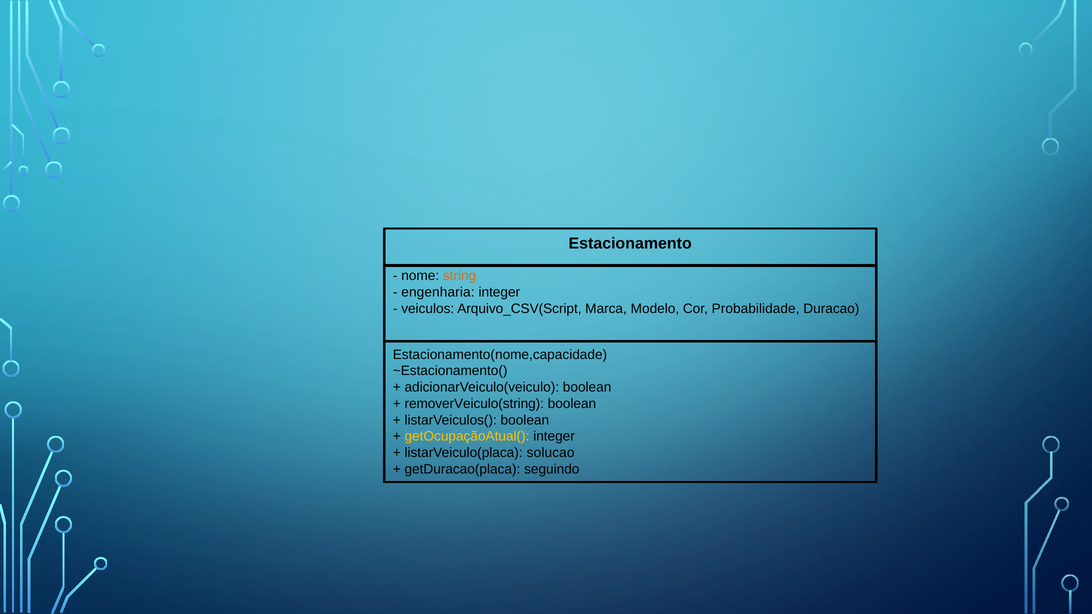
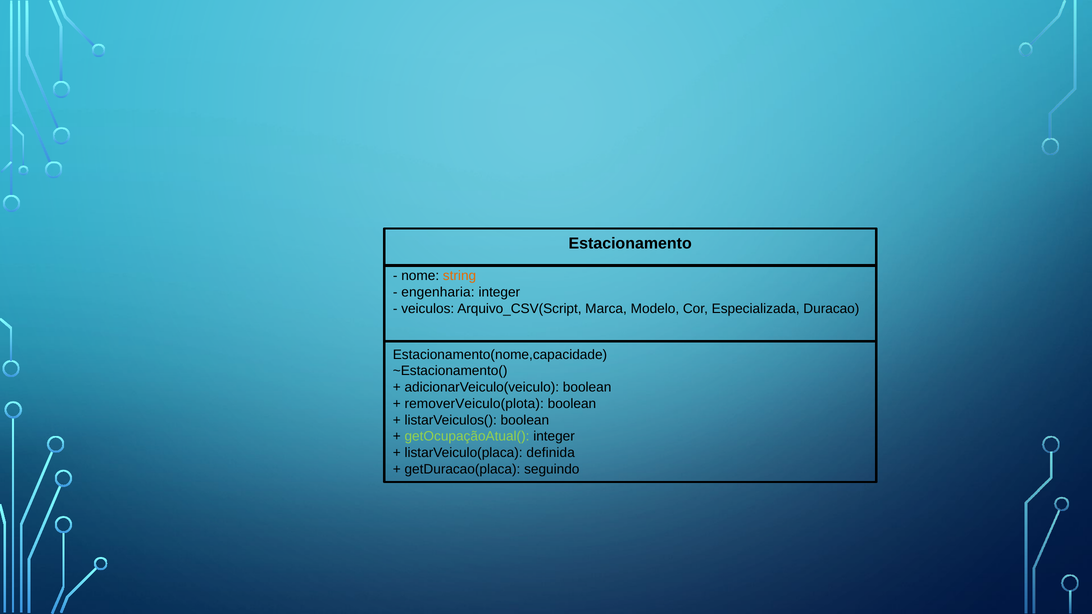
Probabilidade: Probabilidade -> Especializada
removerVeiculo(string: removerVeiculo(string -> removerVeiculo(plota
getOcupaçãoAtual( colour: yellow -> light green
solucao: solucao -> definida
